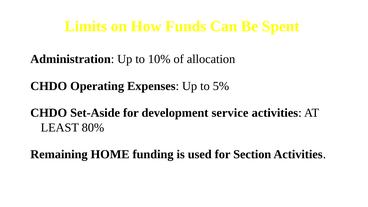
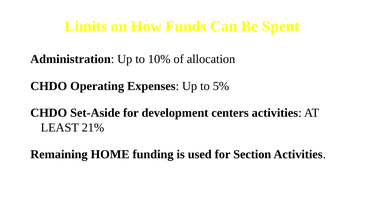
service: service -> centers
80%: 80% -> 21%
